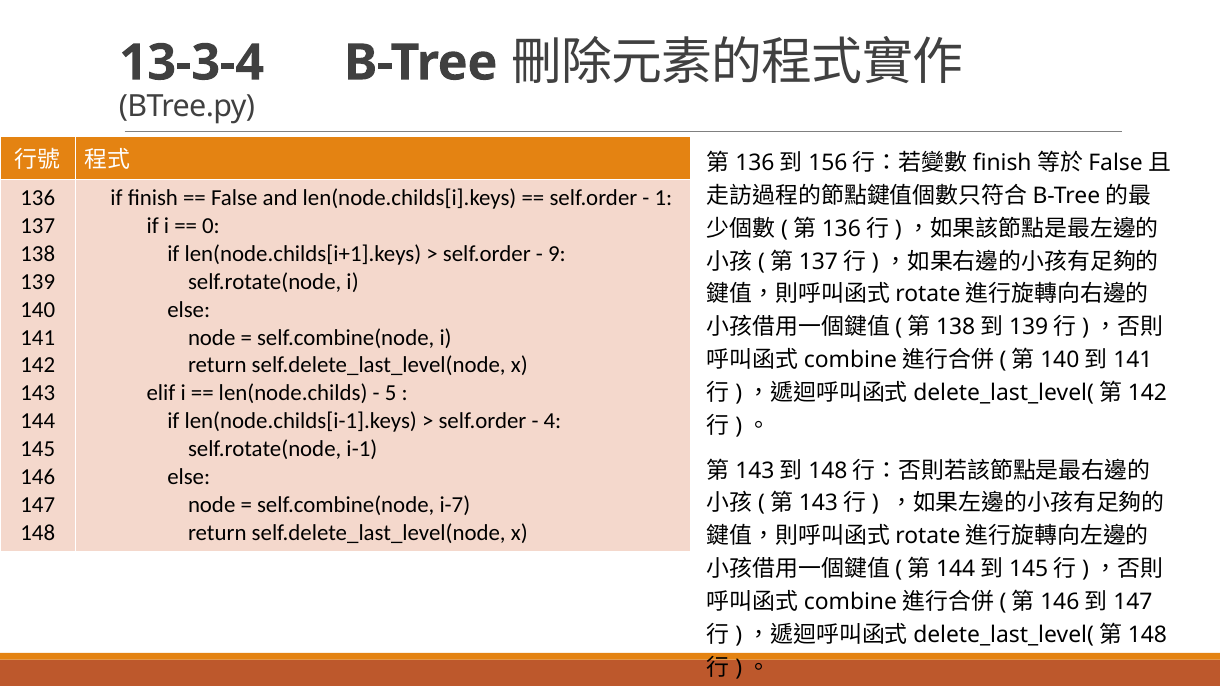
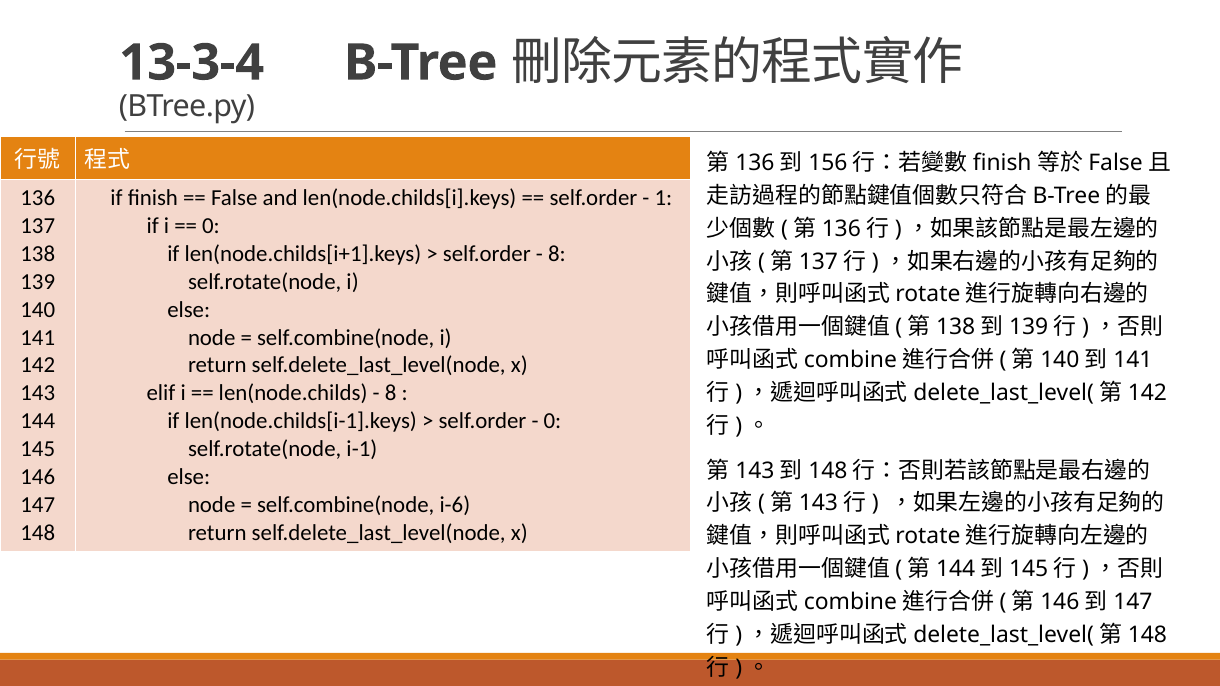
9 at (557, 254): 9 -> 8
5 at (391, 393): 5 -> 8
4 at (552, 421): 4 -> 0
i-7: i-7 -> i-6
